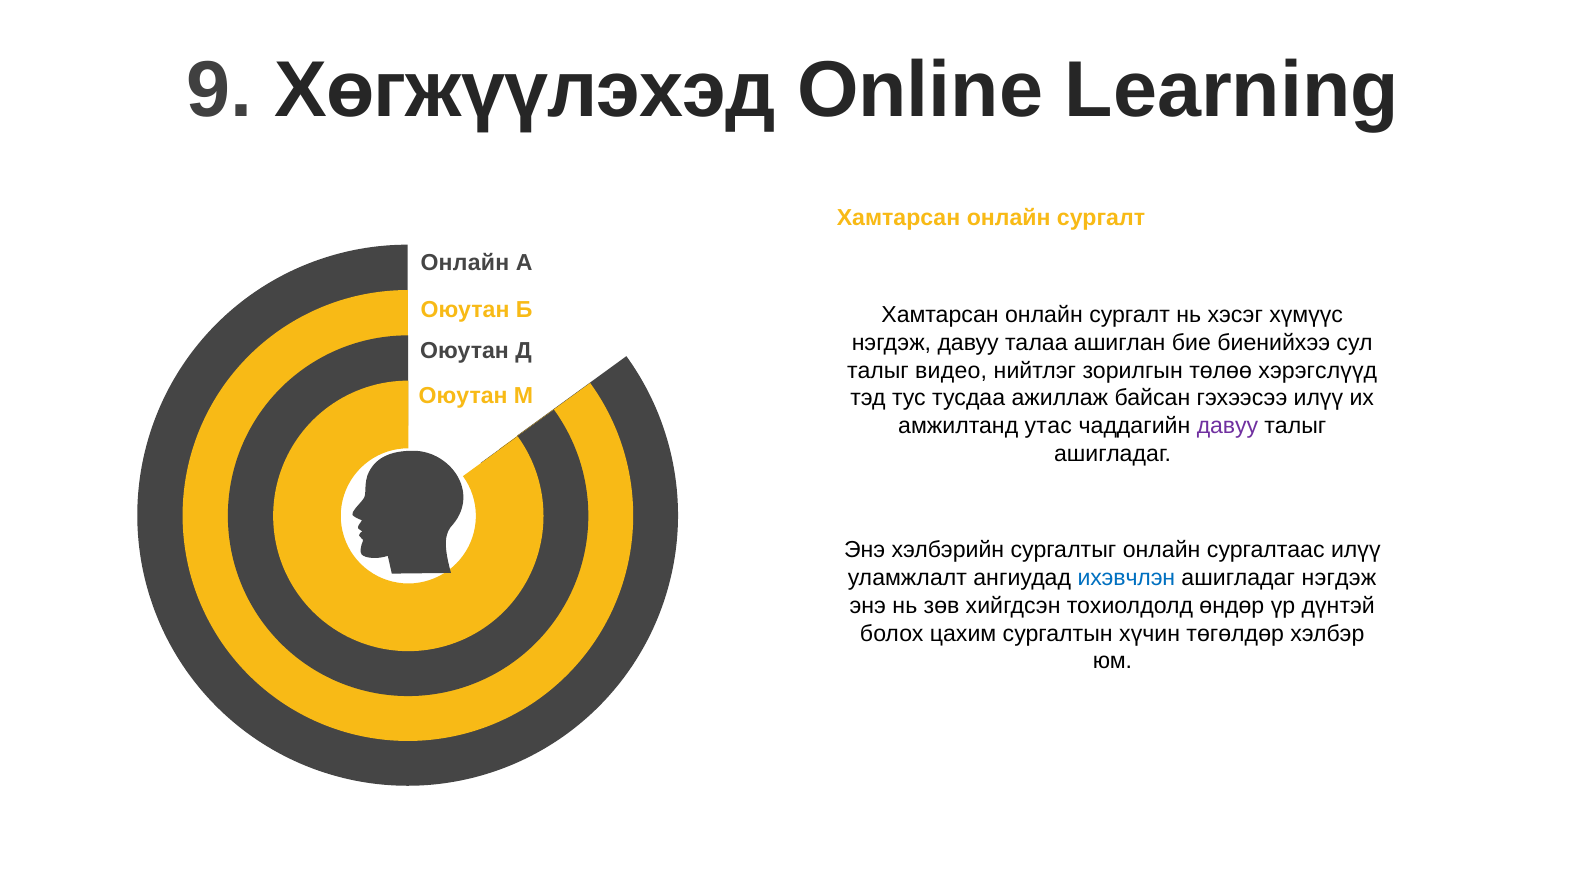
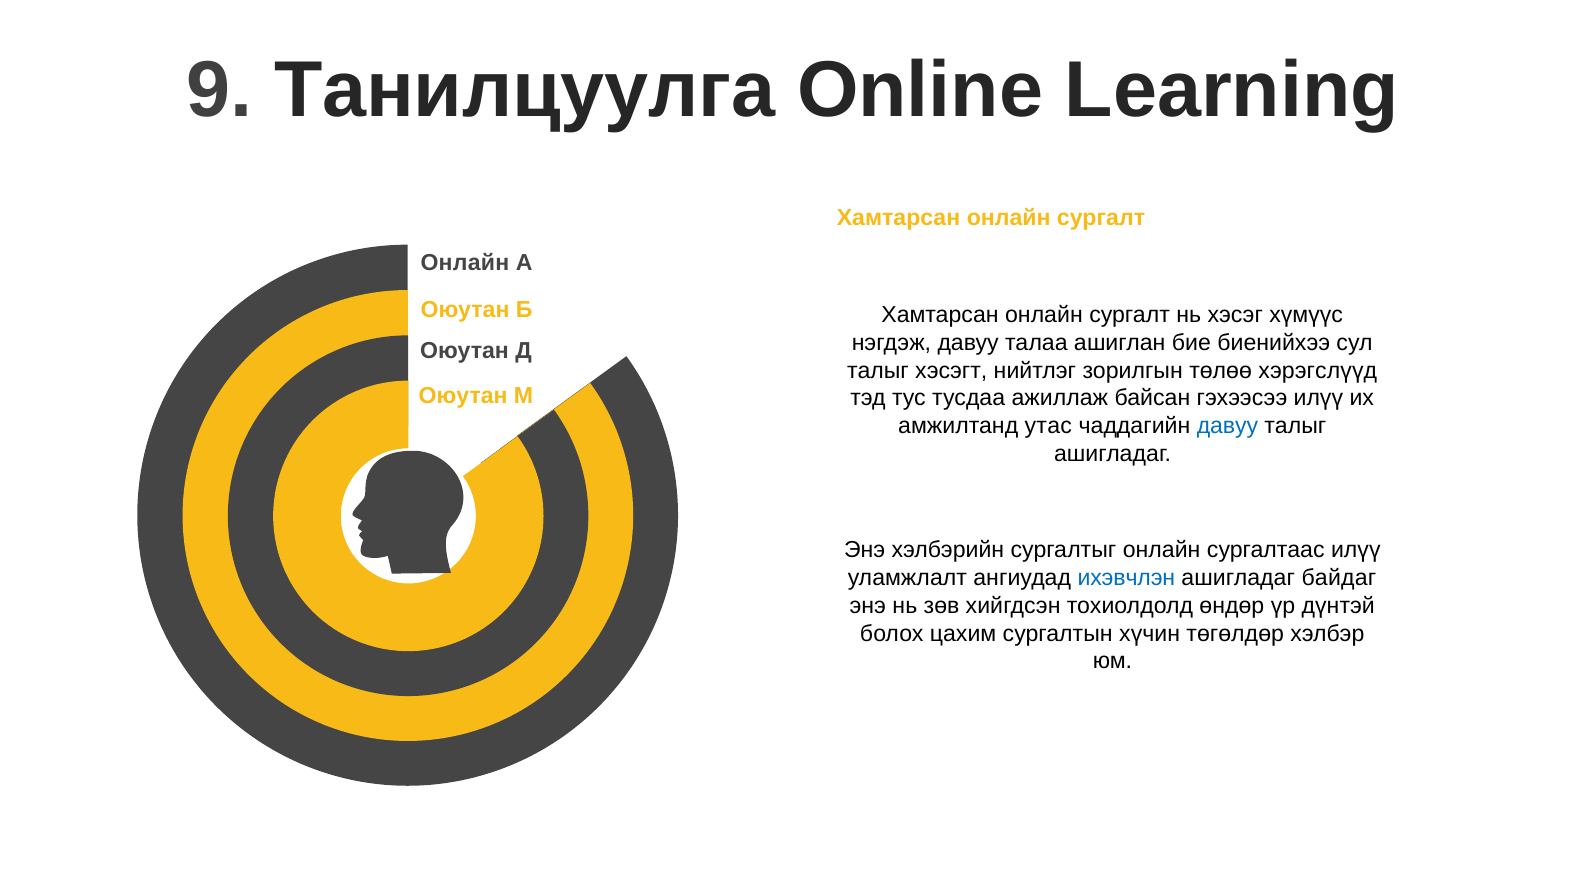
Хөгжүүлэхэд: Хөгжүүлэхэд -> Танилцуулга
видео: видео -> хэсэгт
давуу at (1227, 426) colour: purple -> blue
ашигладаг нэгдэж: нэгдэж -> байдаг
